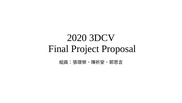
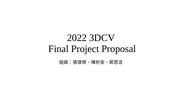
2020: 2020 -> 2022
